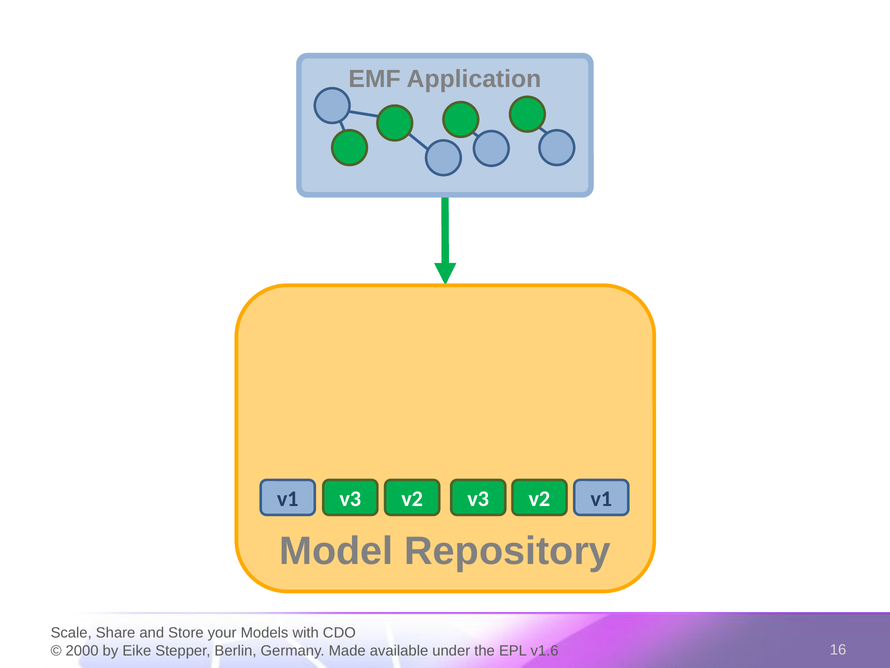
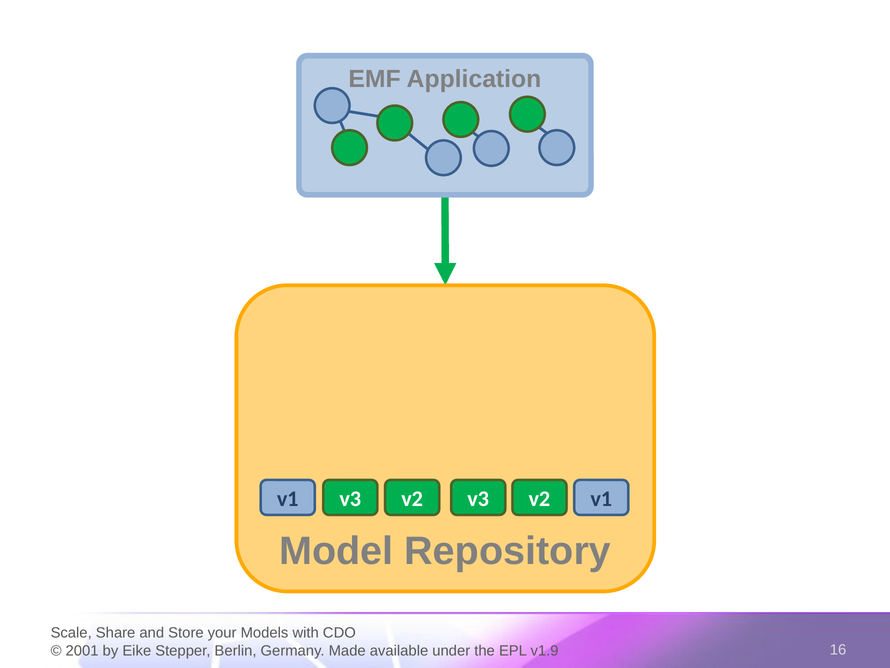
2000: 2000 -> 2001
v1.6: v1.6 -> v1.9
